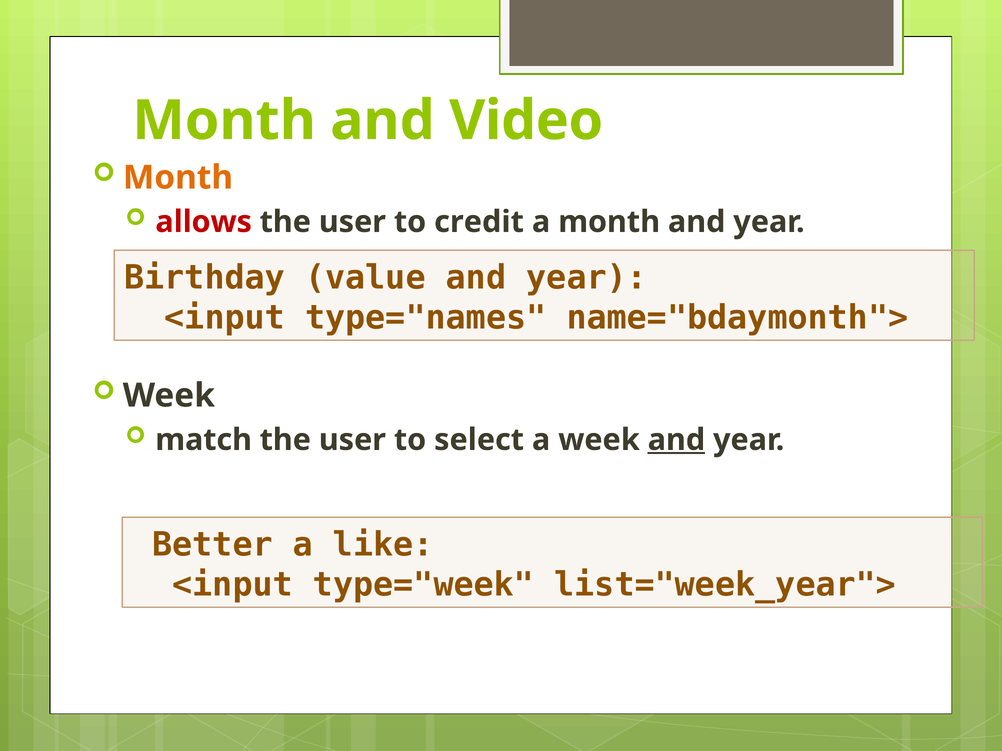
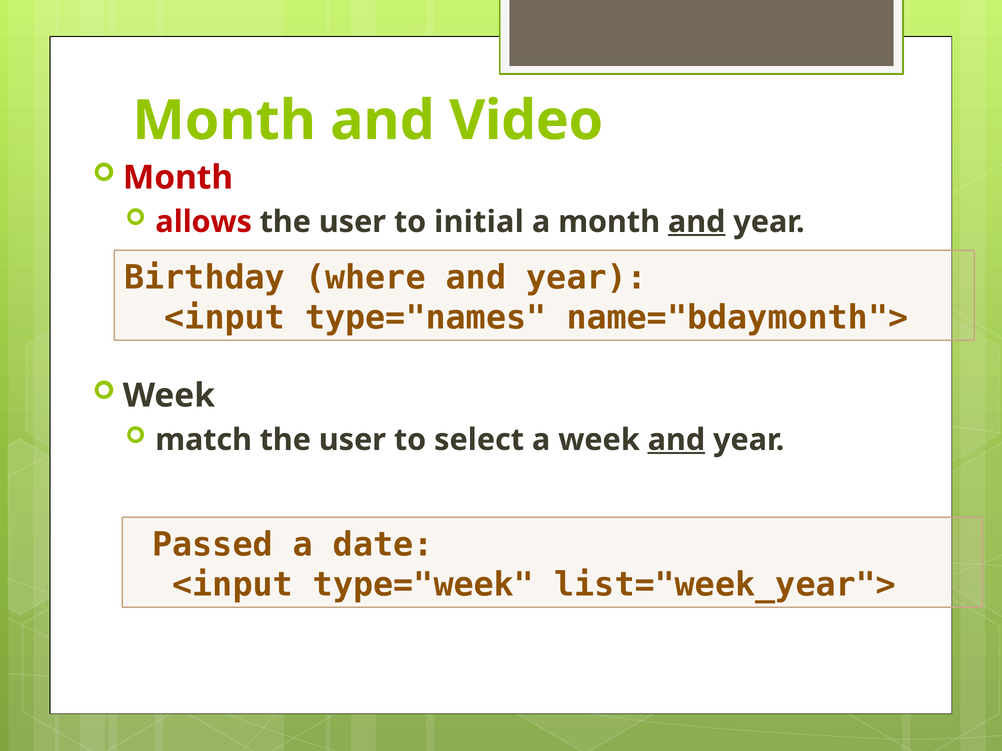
Month at (178, 178) colour: orange -> red
credit: credit -> initial
and at (697, 222) underline: none -> present
value: value -> where
Better: Better -> Passed
like: like -> date
